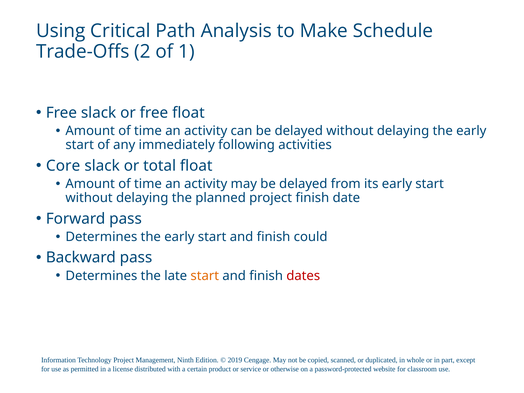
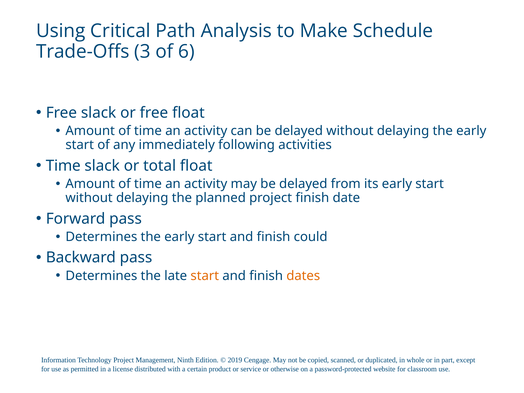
2: 2 -> 3
1: 1 -> 6
Core at (63, 166): Core -> Time
dates colour: red -> orange
